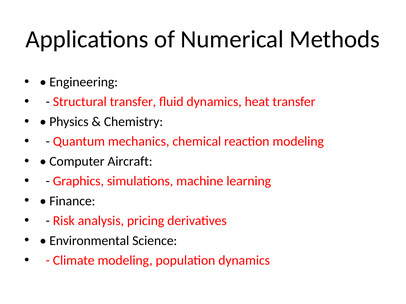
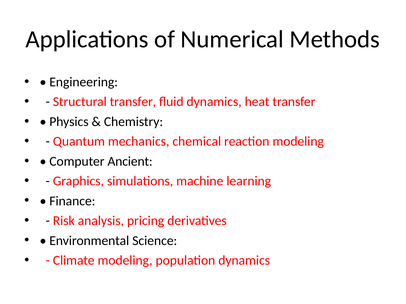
Aircraft: Aircraft -> Ancient
